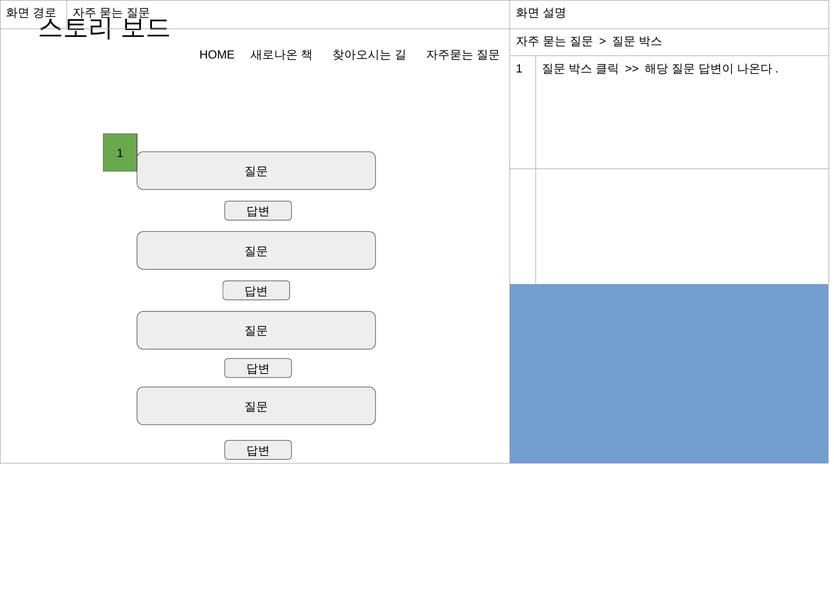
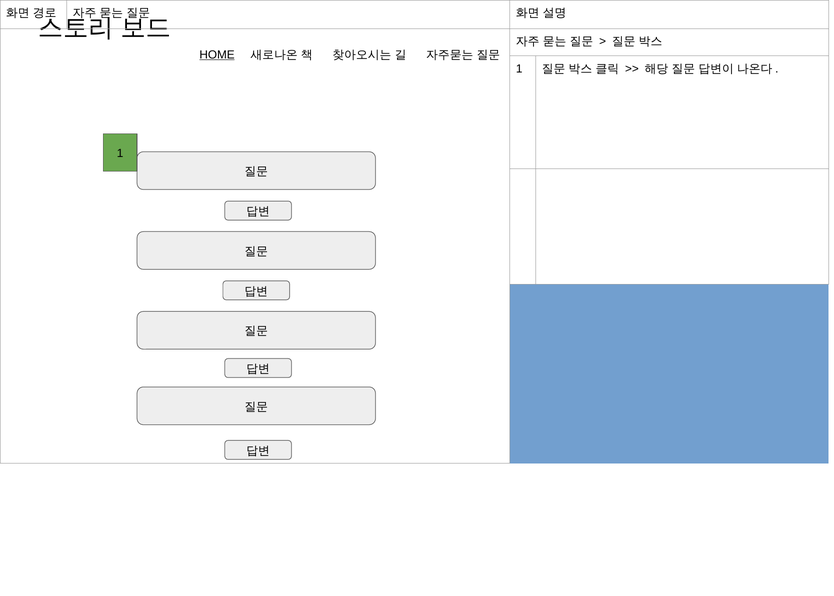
HOME underline: none -> present
